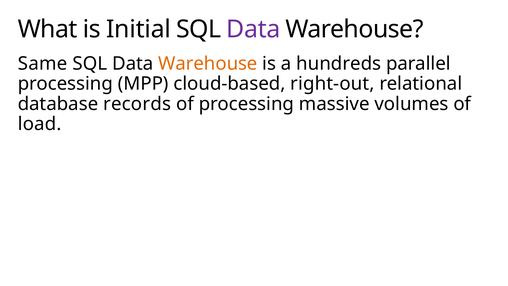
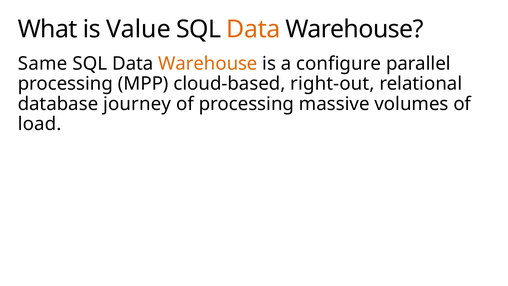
Initial: Initial -> Value
Data at (253, 29) colour: purple -> orange
hundreds: hundreds -> configure
records: records -> journey
